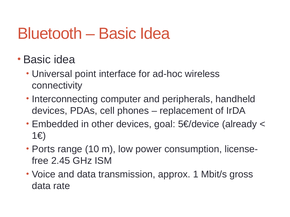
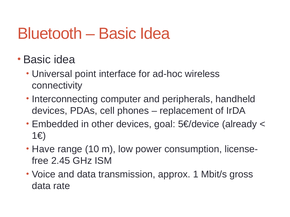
Ports: Ports -> Have
